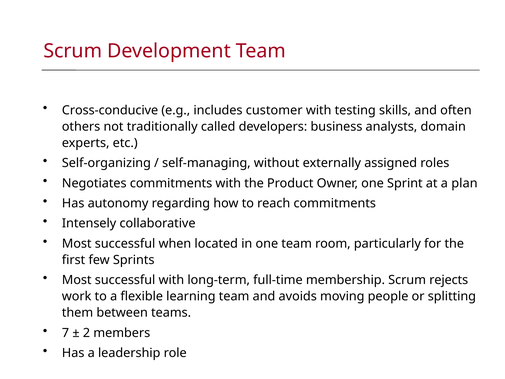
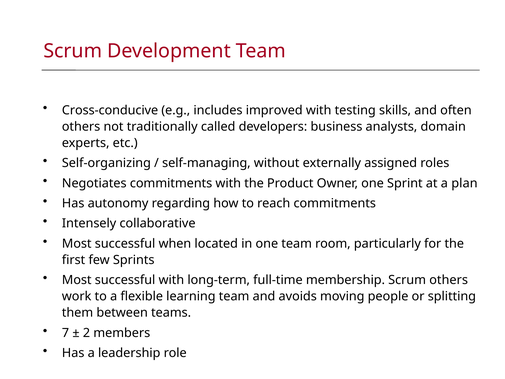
customer: customer -> improved
Scrum rejects: rejects -> others
